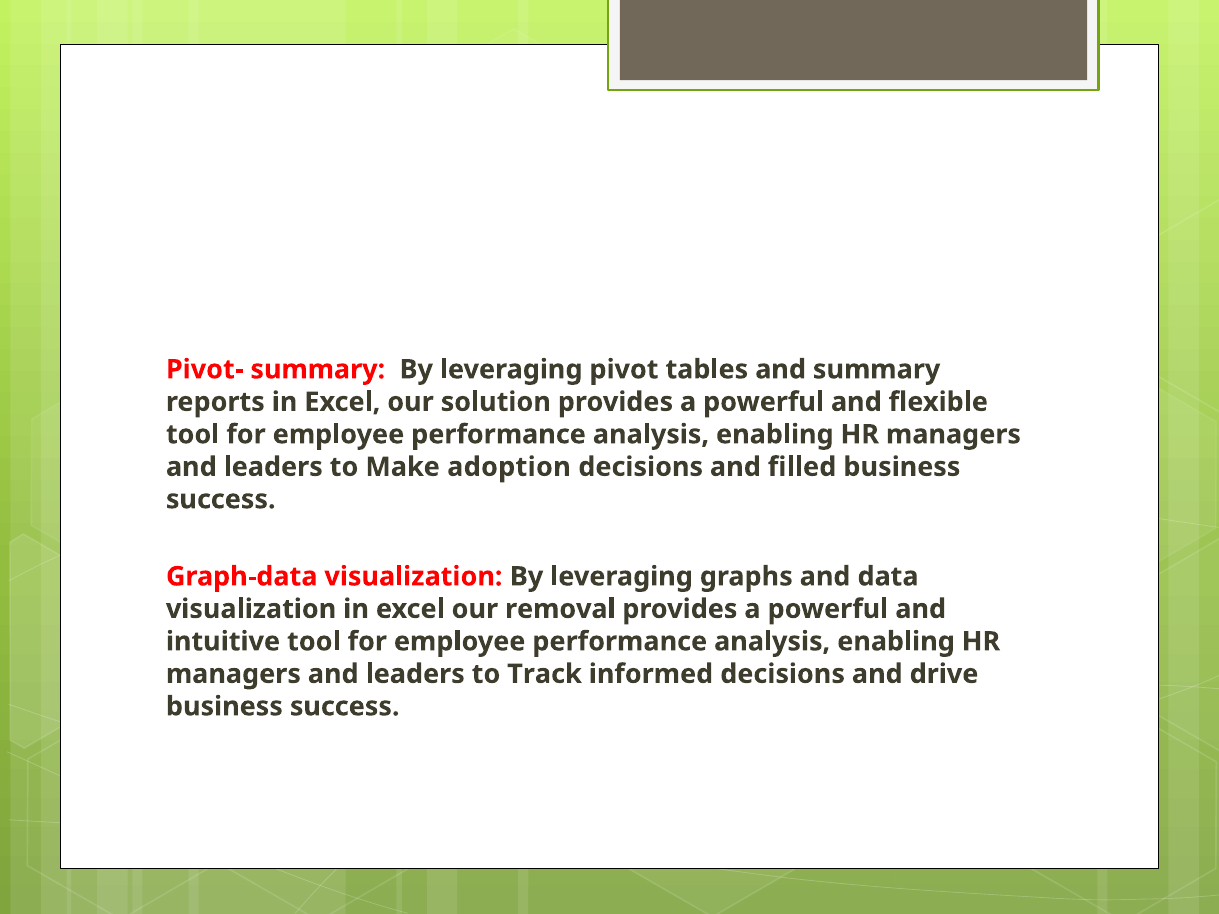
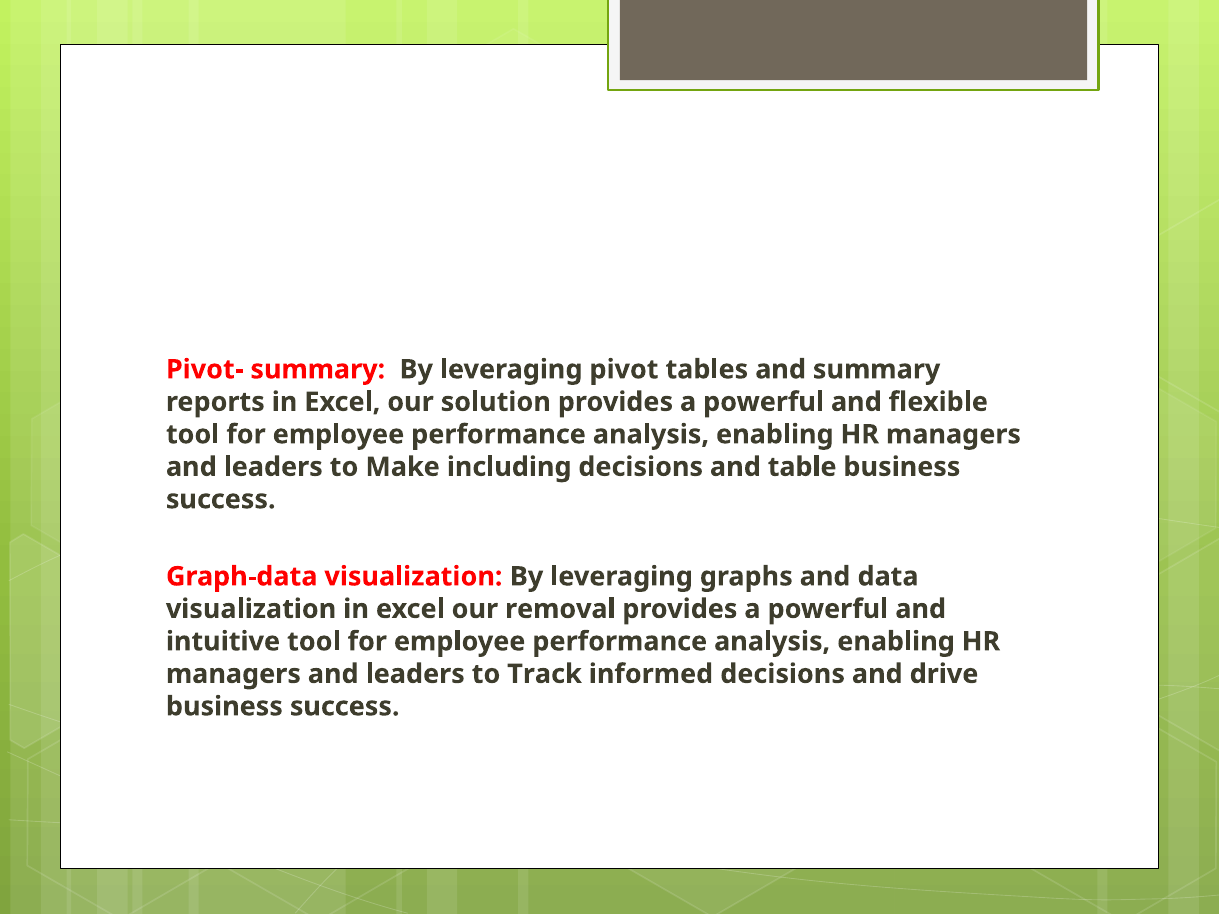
adoption: adoption -> including
filled: filled -> table
